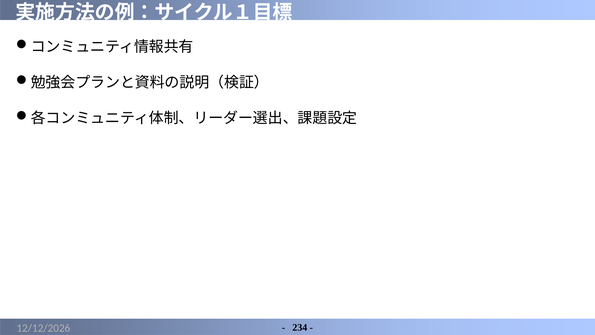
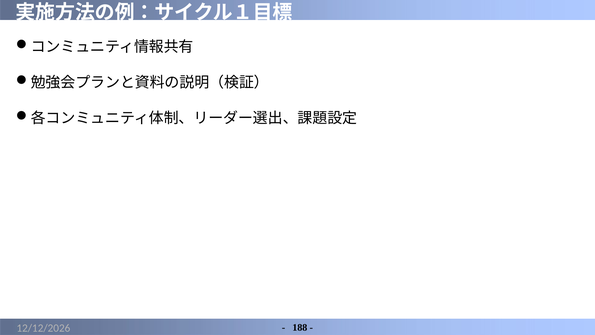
234: 234 -> 188
